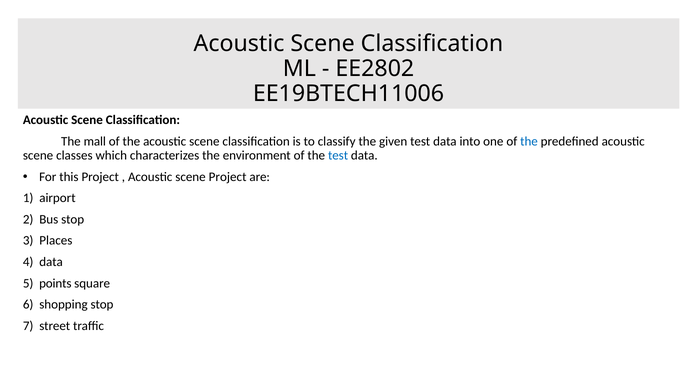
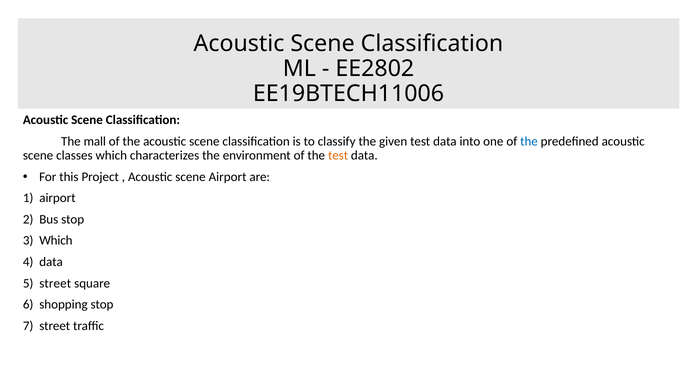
test at (338, 155) colour: blue -> orange
scene Project: Project -> Airport
3 Places: Places -> Which
5 points: points -> street
